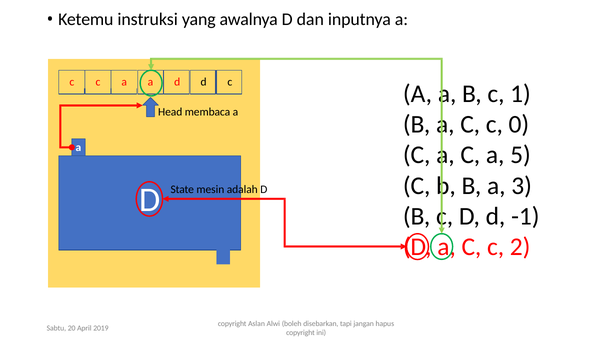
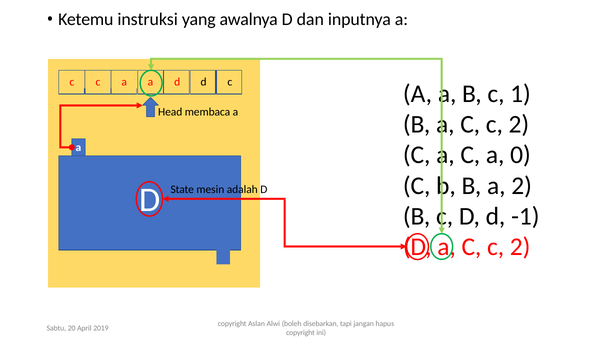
0 at (519, 125): 0 -> 2
5: 5 -> 0
a 3: 3 -> 2
